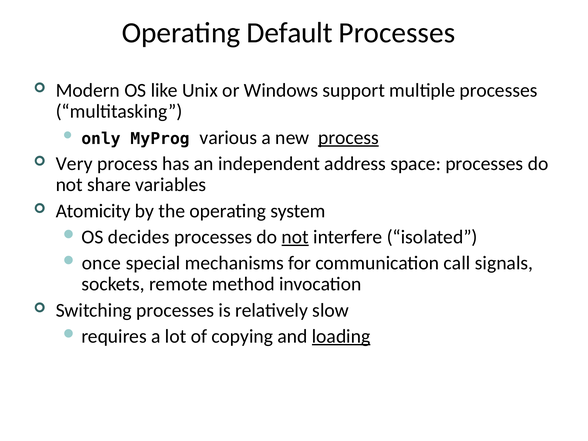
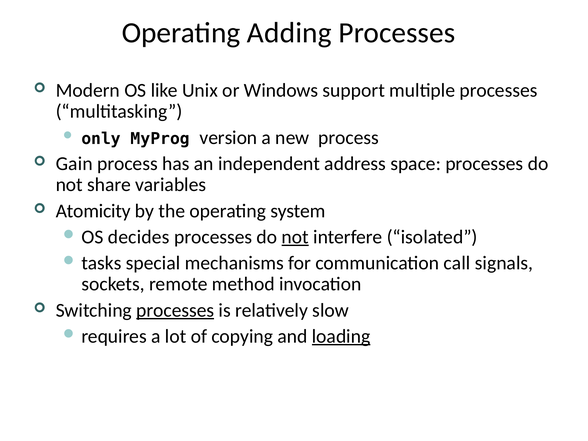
Default: Default -> Adding
various: various -> version
process at (348, 138) underline: present -> none
Very: Very -> Gain
once: once -> tasks
processes at (175, 310) underline: none -> present
